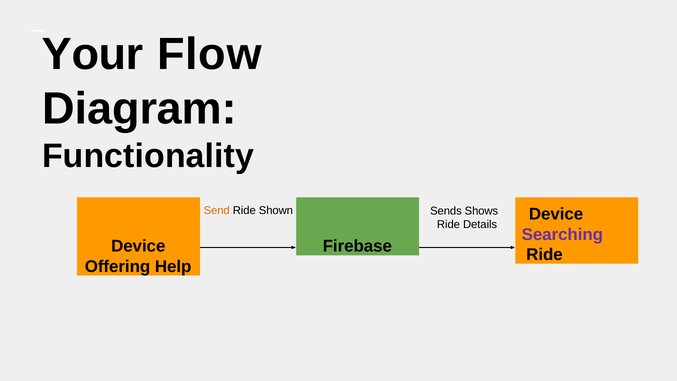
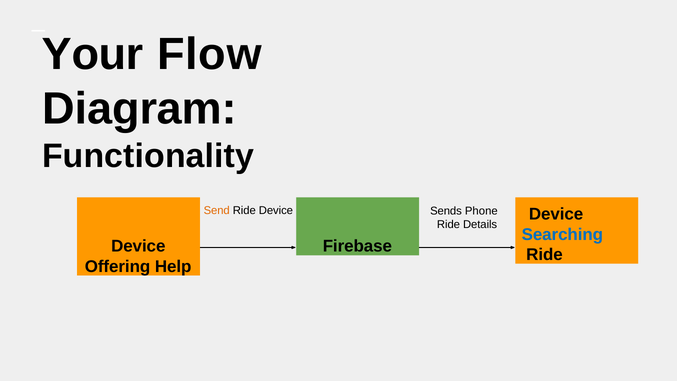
Ride Shown: Shown -> Device
Shows: Shows -> Phone
Searching colour: purple -> blue
